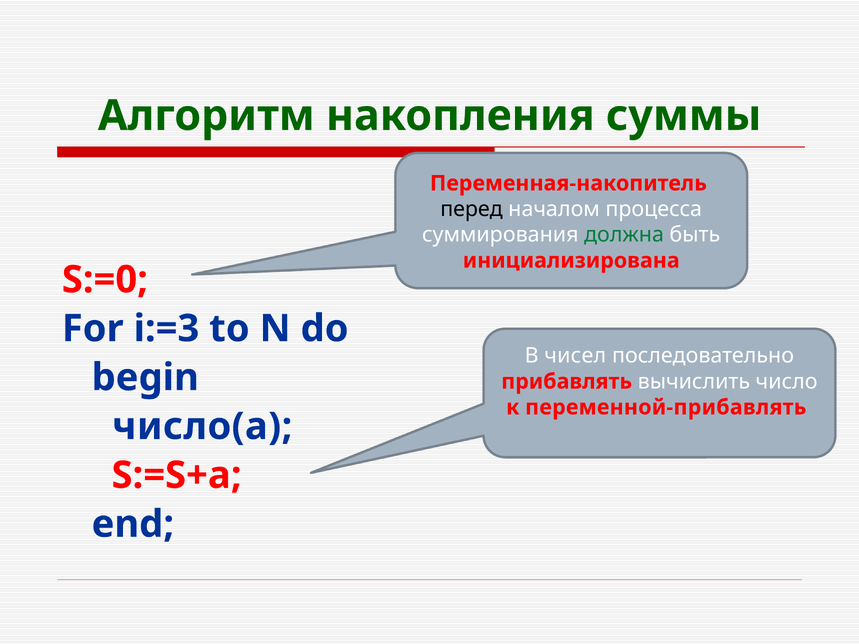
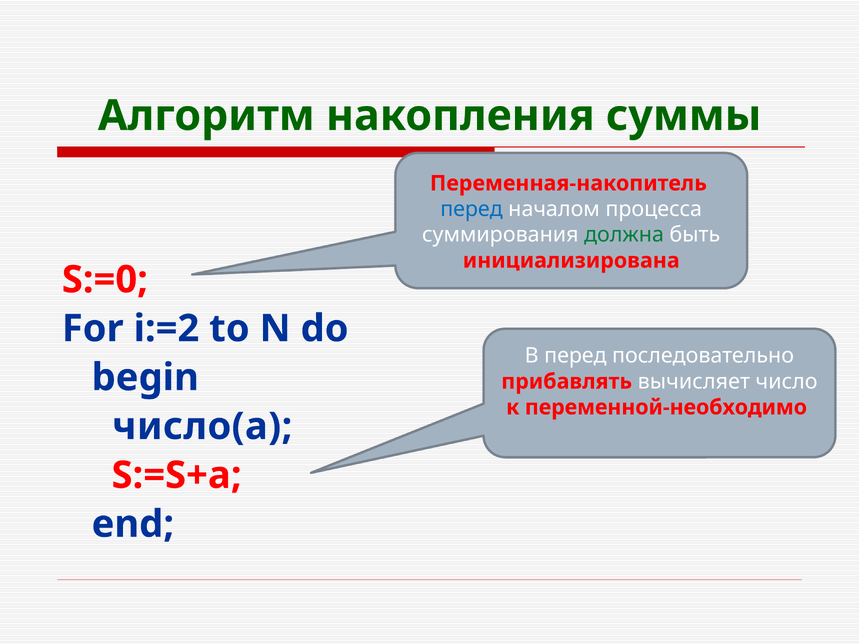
перед at (472, 209) colour: black -> blue
i:=3: i:=3 -> i:=2
В чисел: чисел -> перед
вычислить: вычислить -> вычисляет
переменной-прибавлять: переменной-прибавлять -> переменной-необходимо
